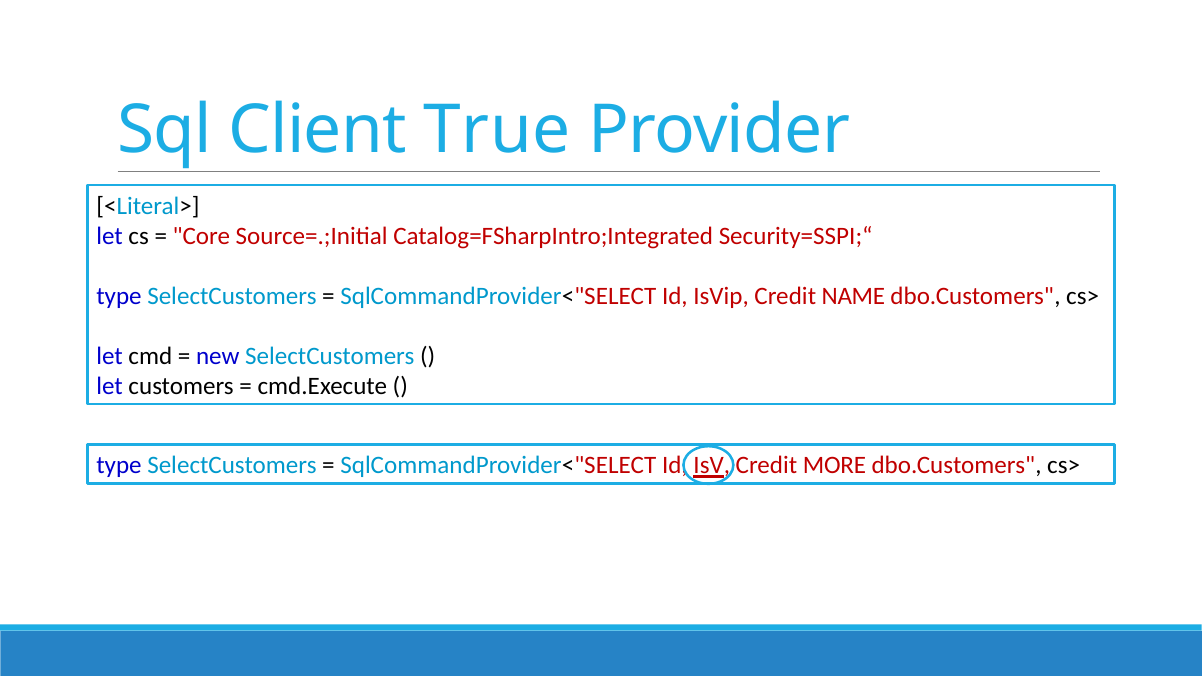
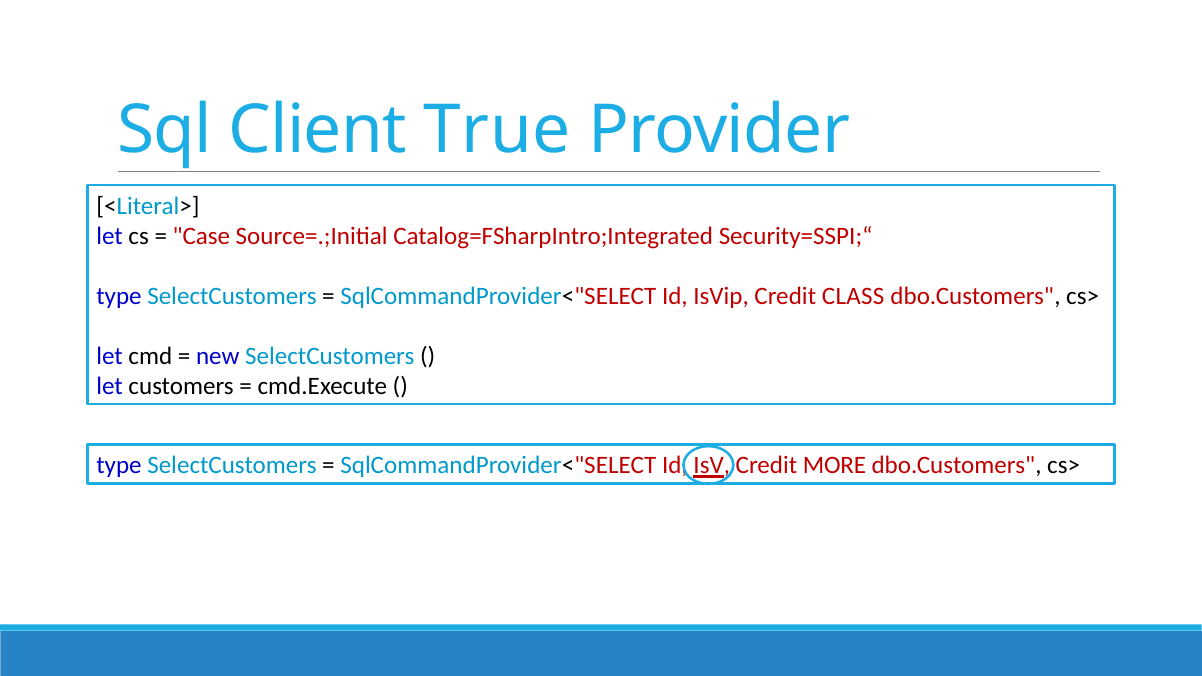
Core: Core -> Case
NAME: NAME -> CLASS
